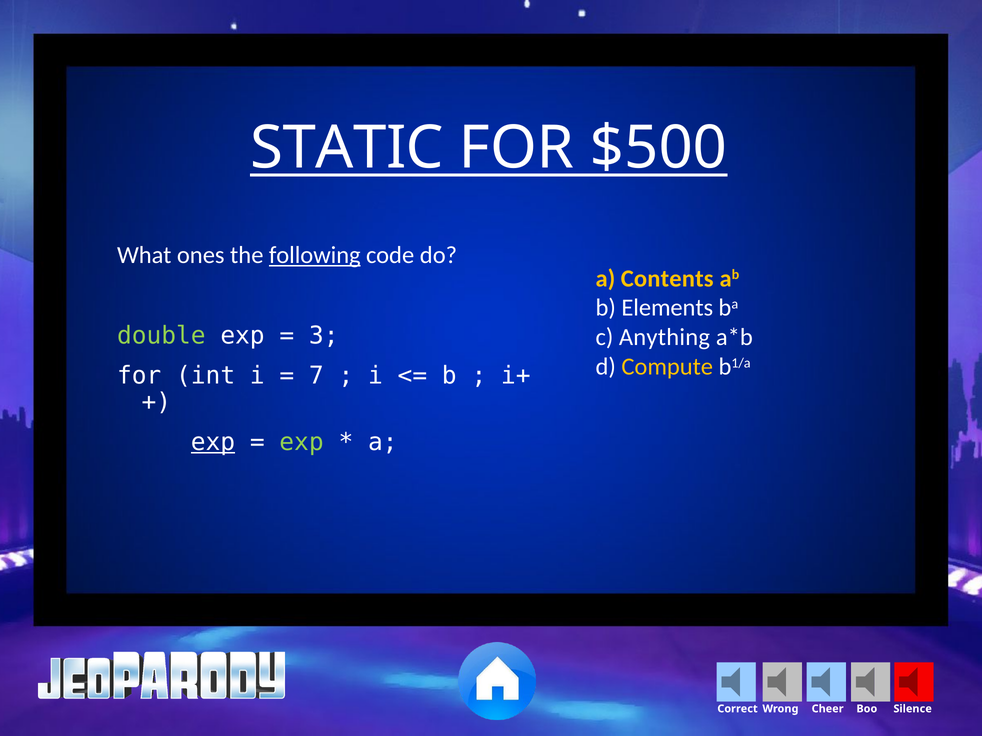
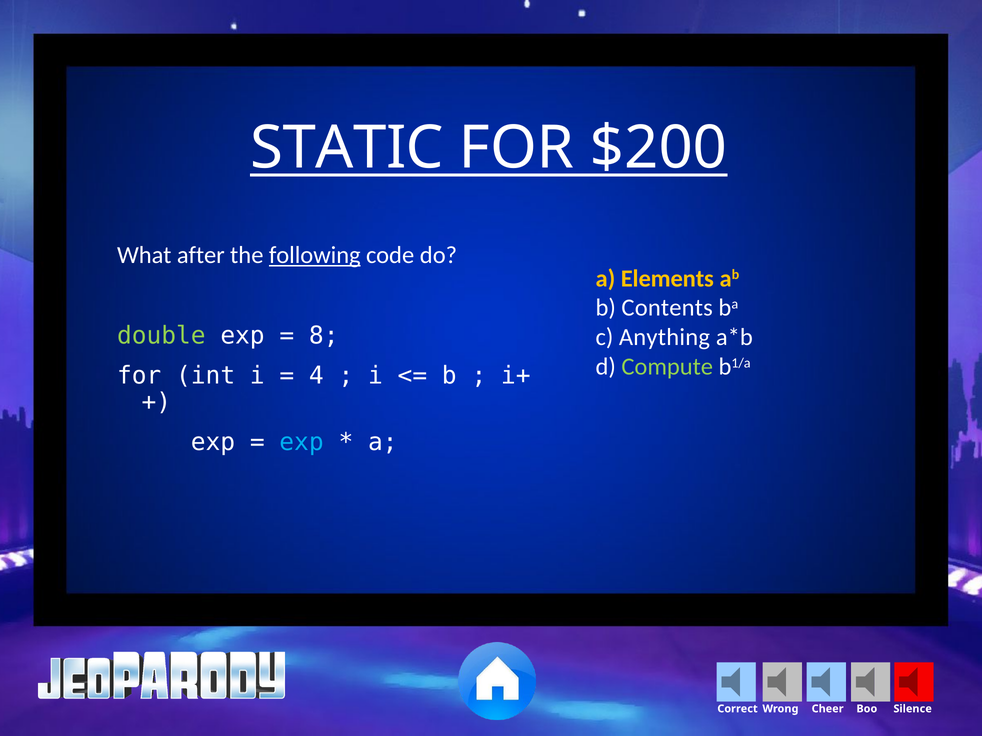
$500: $500 -> $200
ones: ones -> after
Contents: Contents -> Elements
Elements: Elements -> Contents
3: 3 -> 8
Compute colour: yellow -> light green
7: 7 -> 4
exp at (213, 443) underline: present -> none
exp at (302, 443) colour: light green -> light blue
